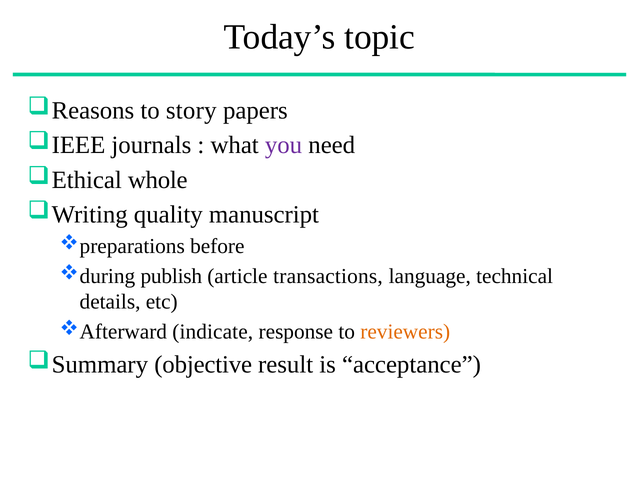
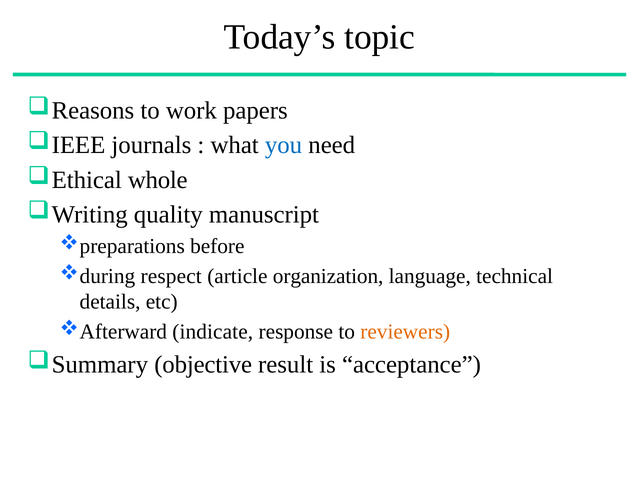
story: story -> work
you colour: purple -> blue
publish: publish -> respect
transactions: transactions -> organization
